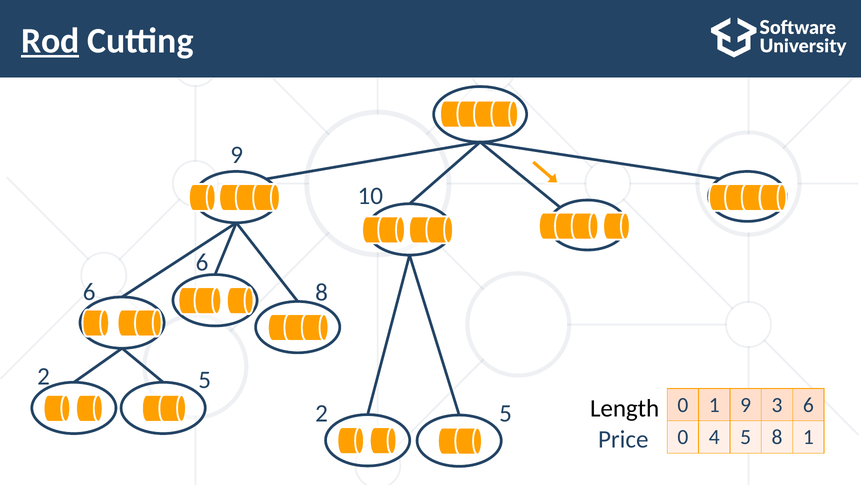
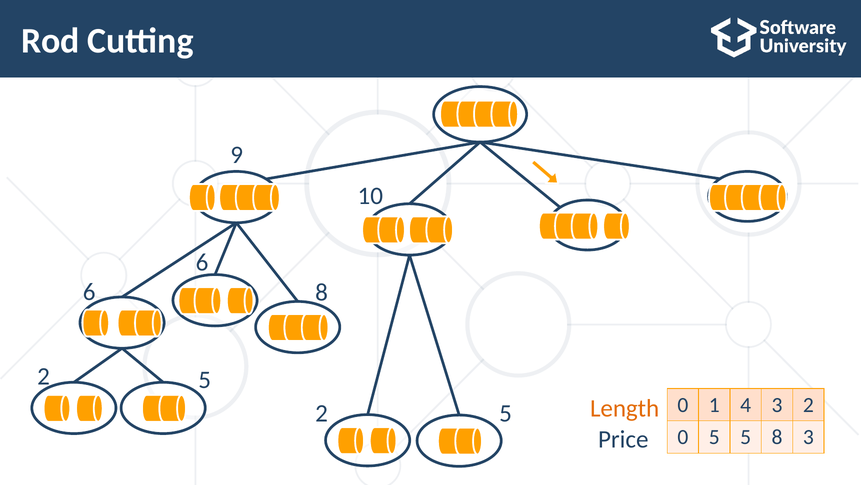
Rod underline: present -> none
1 9: 9 -> 4
3 6: 6 -> 2
Length colour: black -> orange
0 4: 4 -> 5
8 1: 1 -> 3
